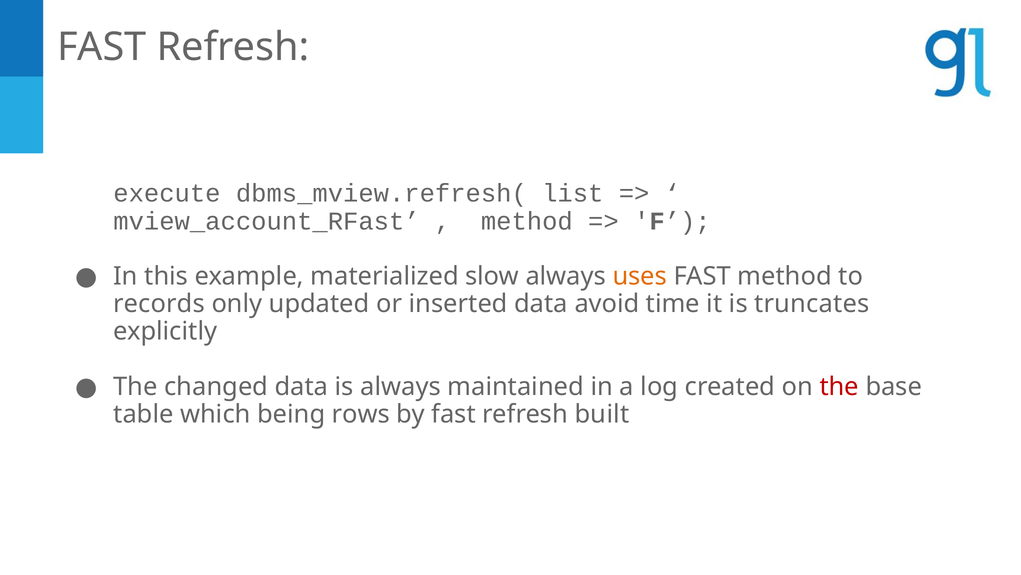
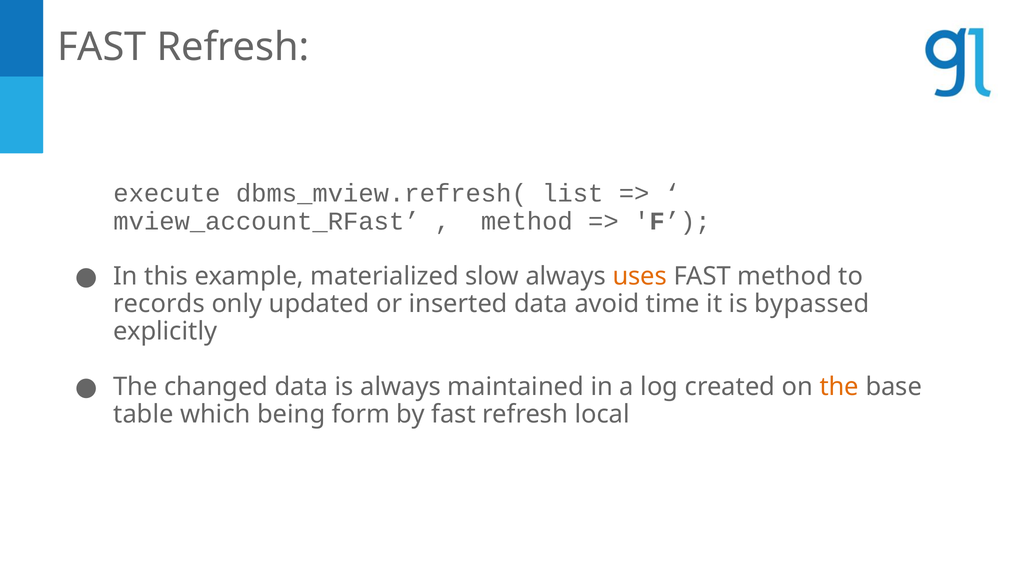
truncates: truncates -> bypassed
the at (839, 386) colour: red -> orange
rows: rows -> form
built: built -> local
